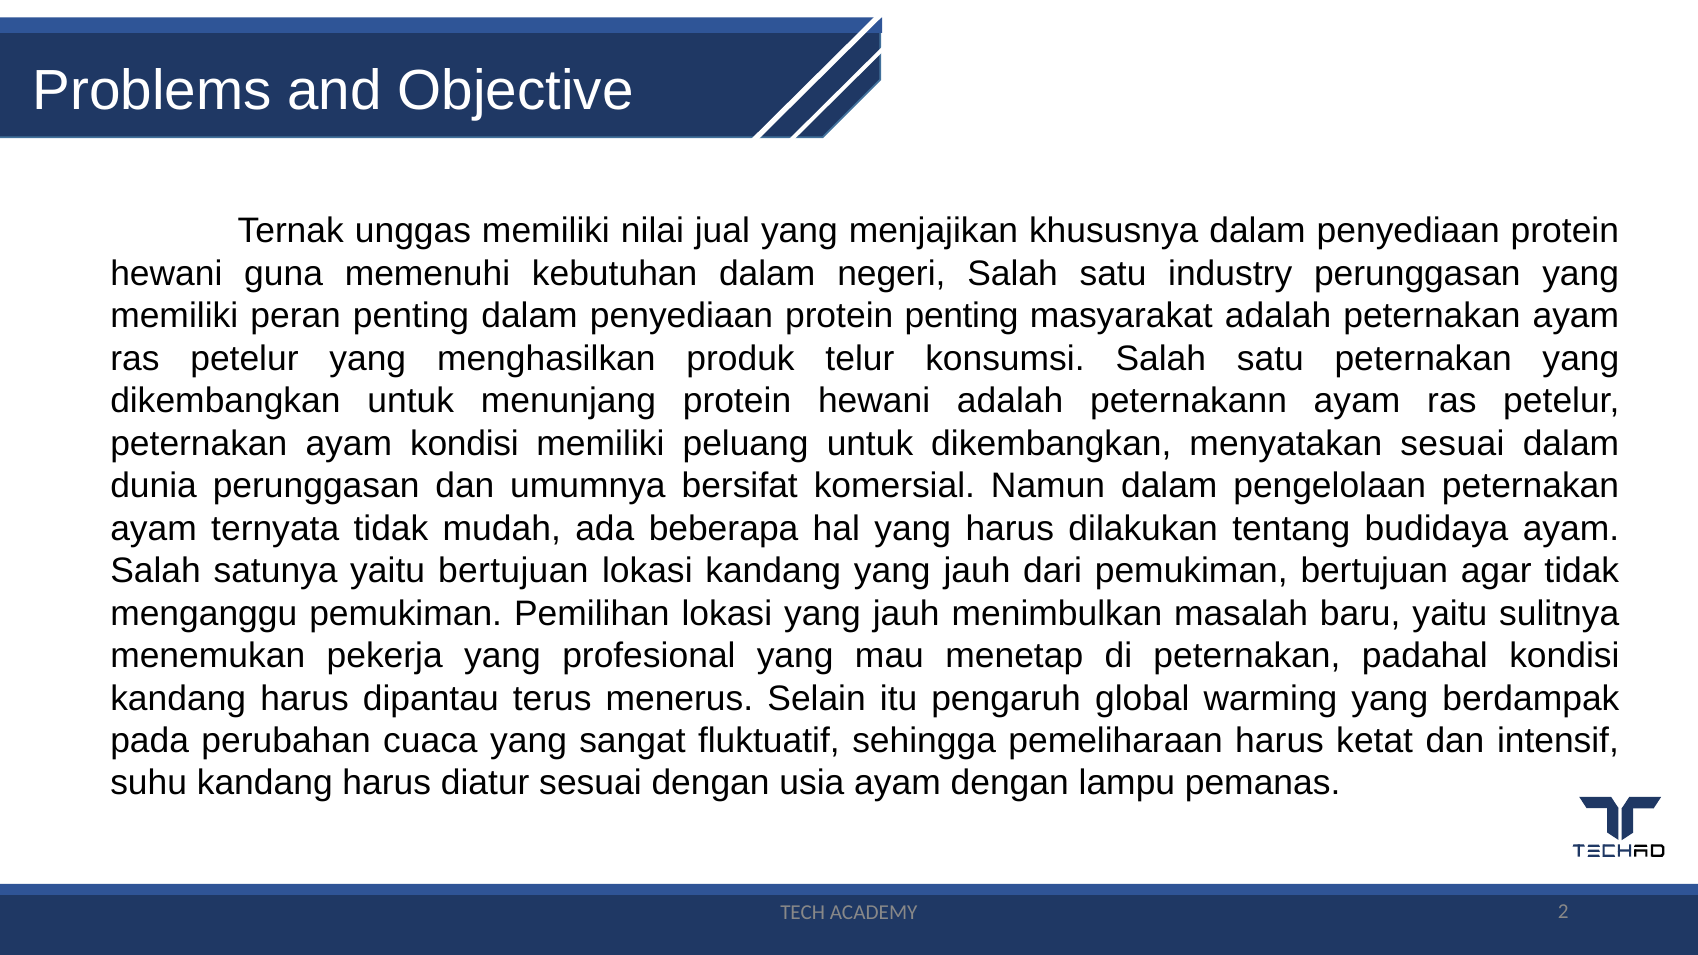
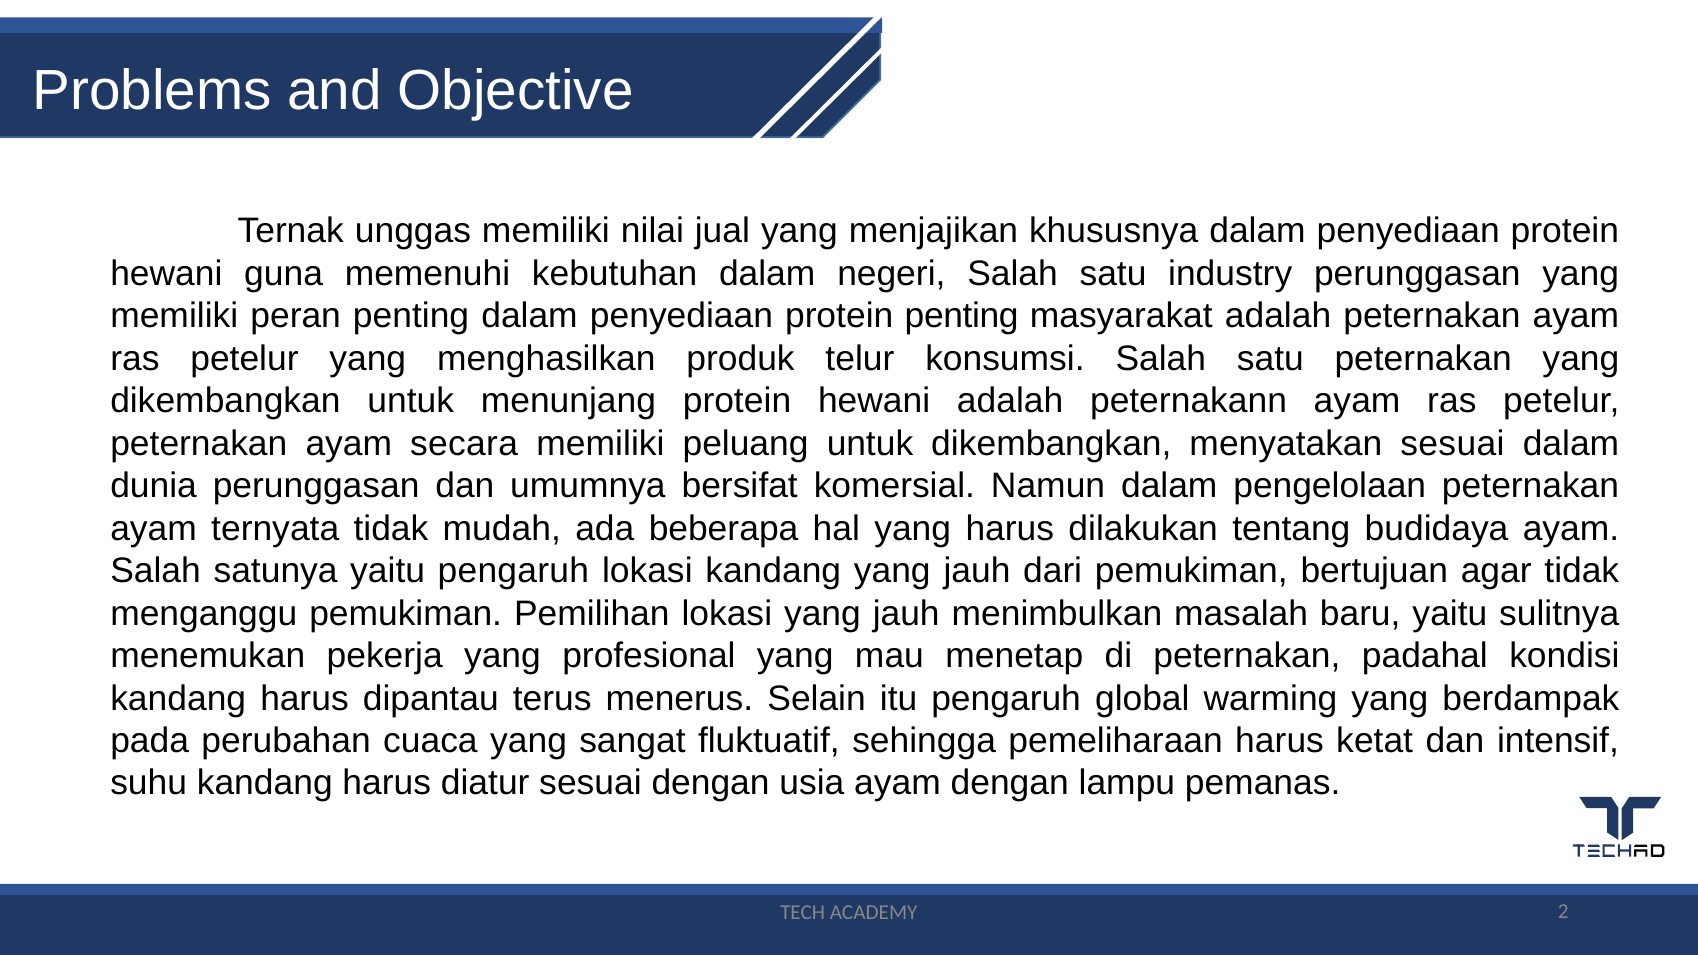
ayam kondisi: kondisi -> secara
yaitu bertujuan: bertujuan -> pengaruh
